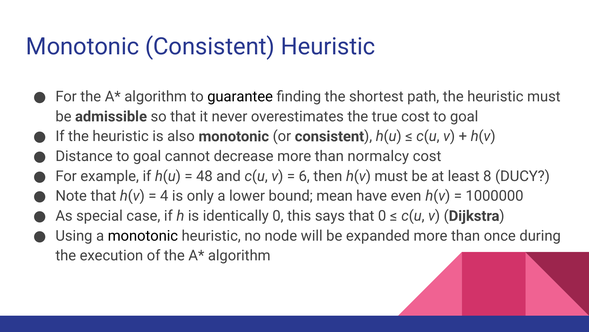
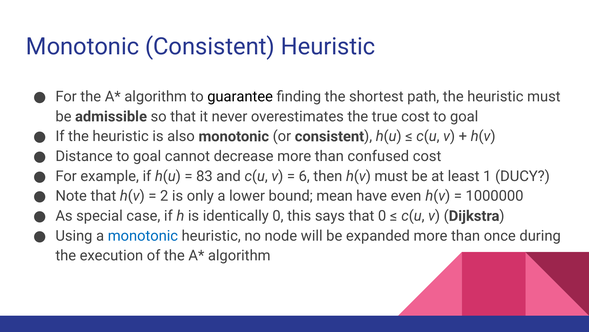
normalcy: normalcy -> confused
48: 48 -> 83
8: 8 -> 1
4: 4 -> 2
monotonic at (143, 235) colour: black -> blue
